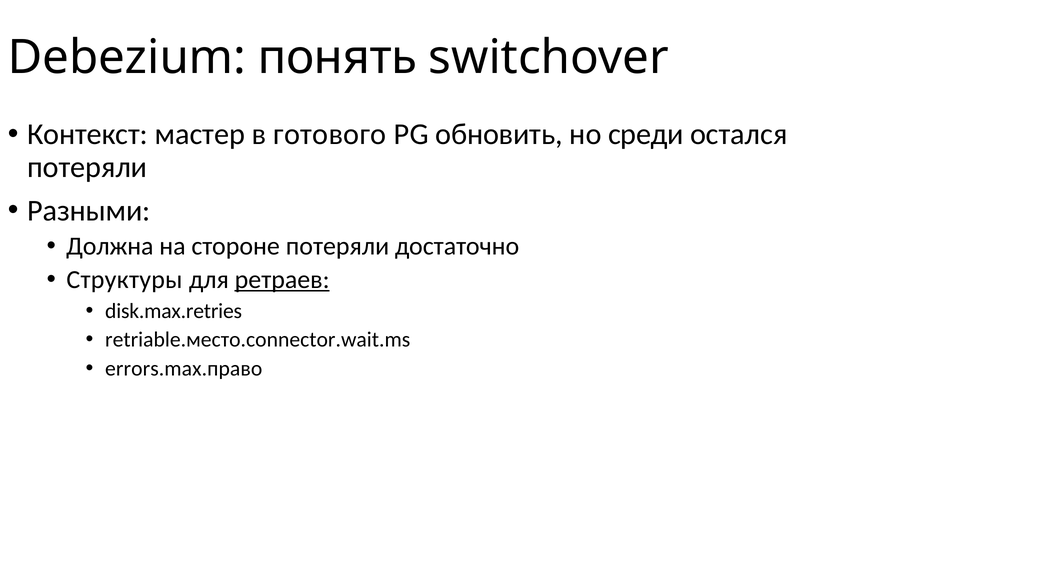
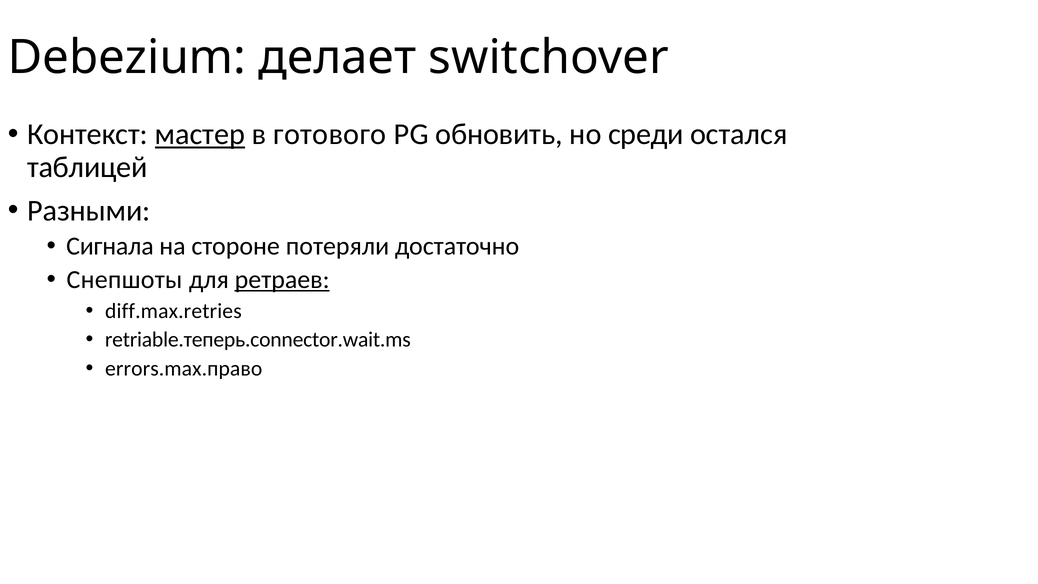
понять: понять -> делает
мастер underline: none -> present
потеряли at (87, 167): потеряли -> таблицей
Должна: Должна -> Сигнала
Структуры: Структуры -> Снепшоты
disk.max.retries: disk.max.retries -> diff.max.retries
retriable.место.connector.wait.ms: retriable.место.connector.wait.ms -> retriable.теперь.connector.wait.ms
